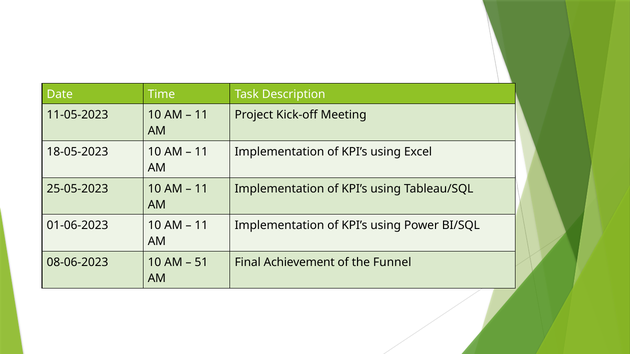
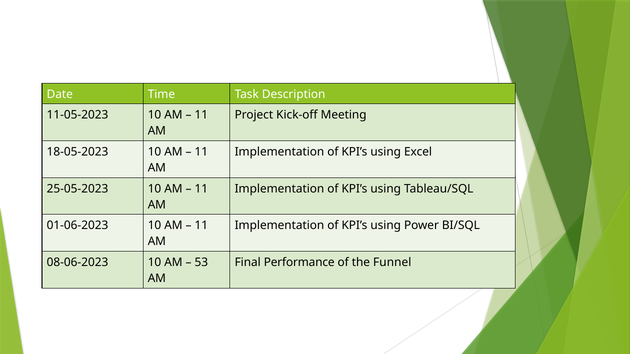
51: 51 -> 53
Achievement: Achievement -> Performance
